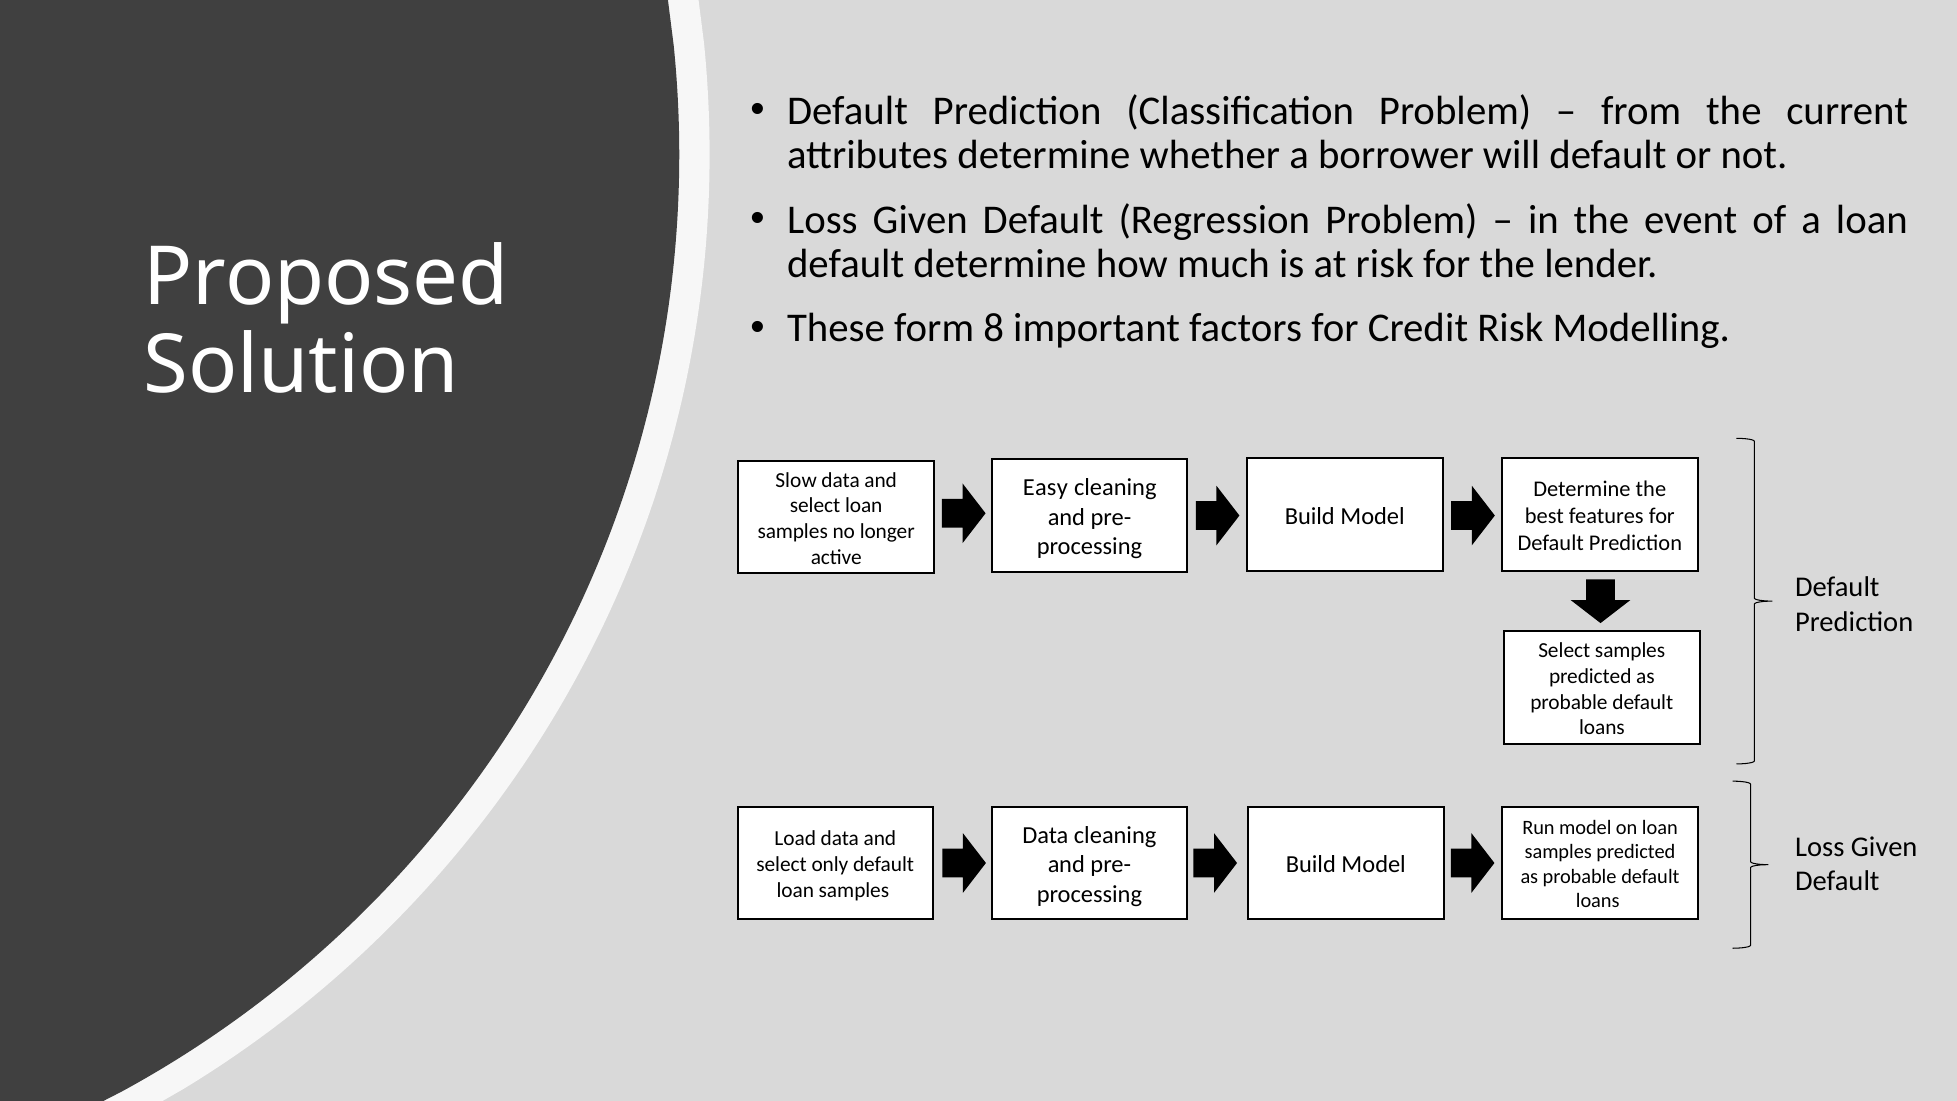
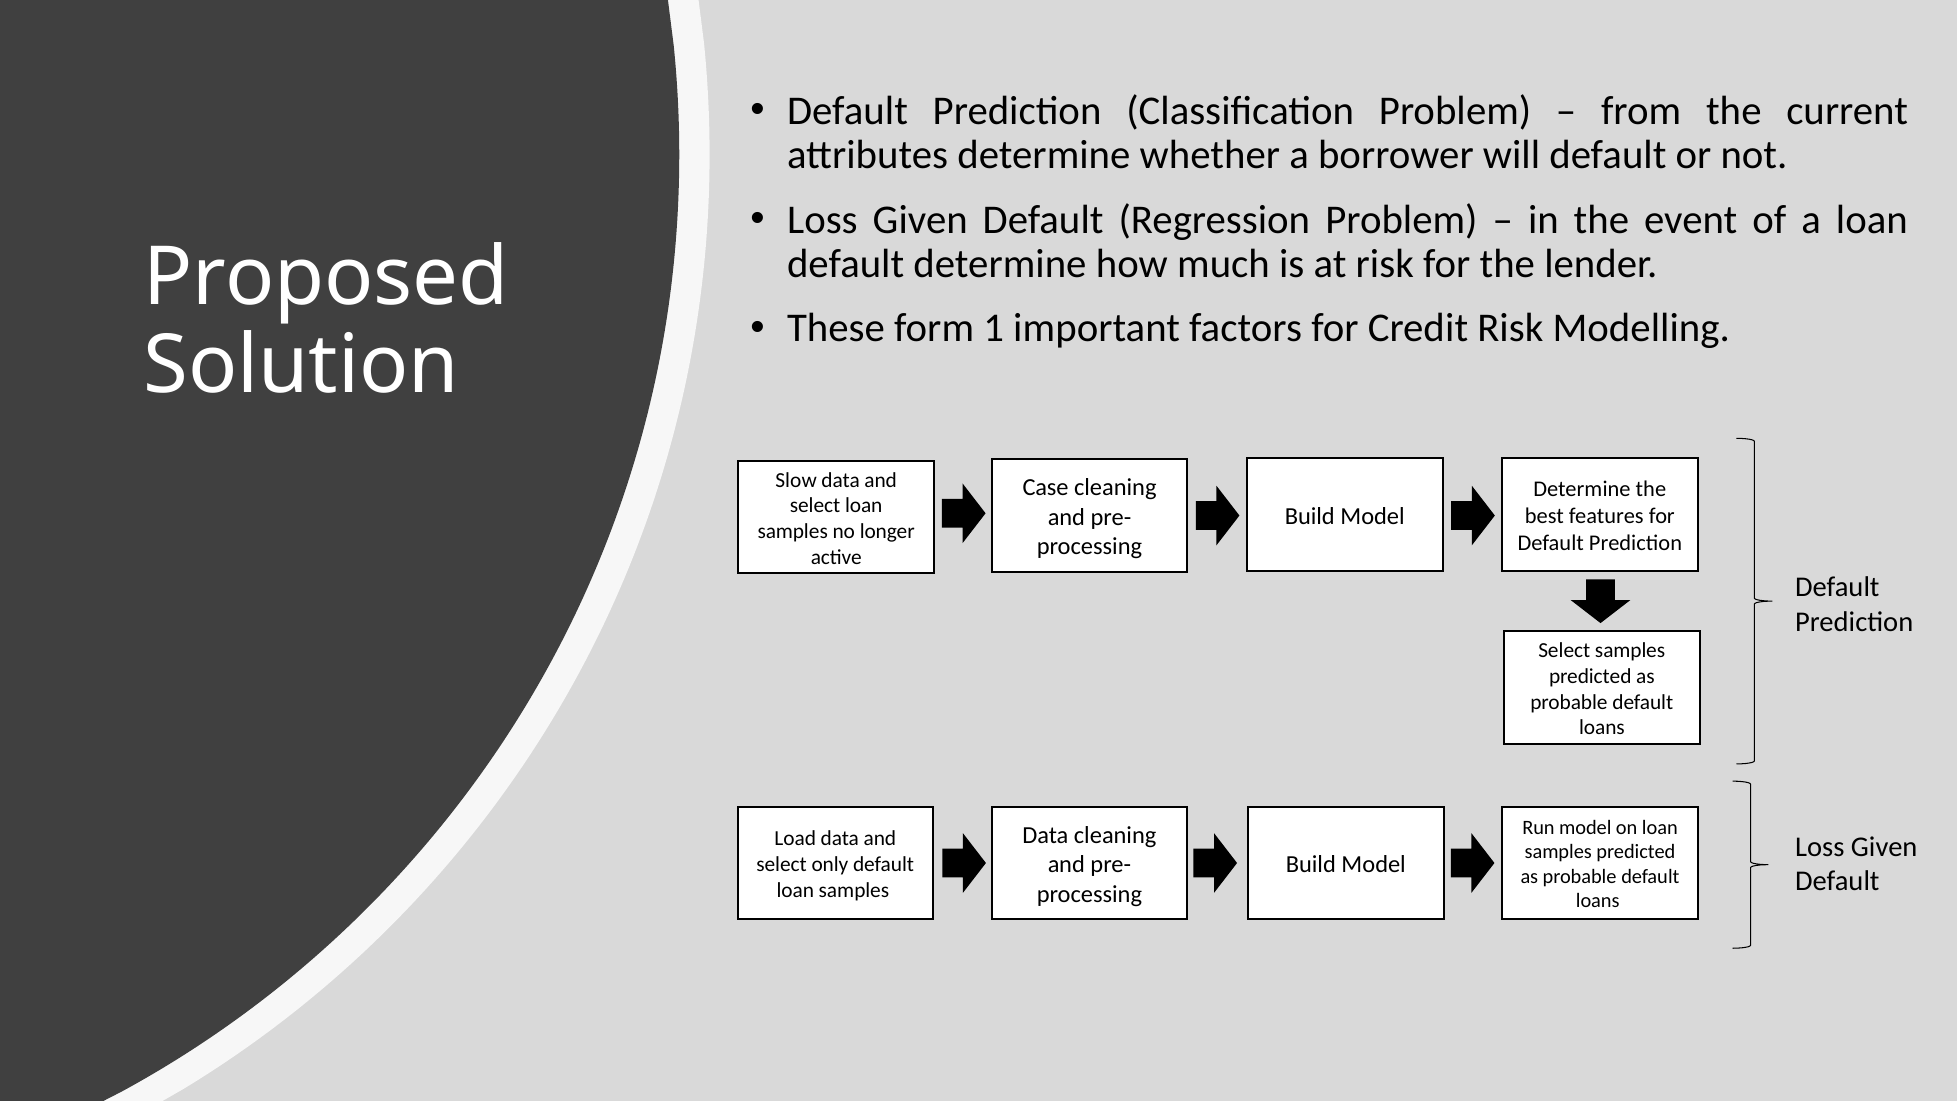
8: 8 -> 1
Easy: Easy -> Case
